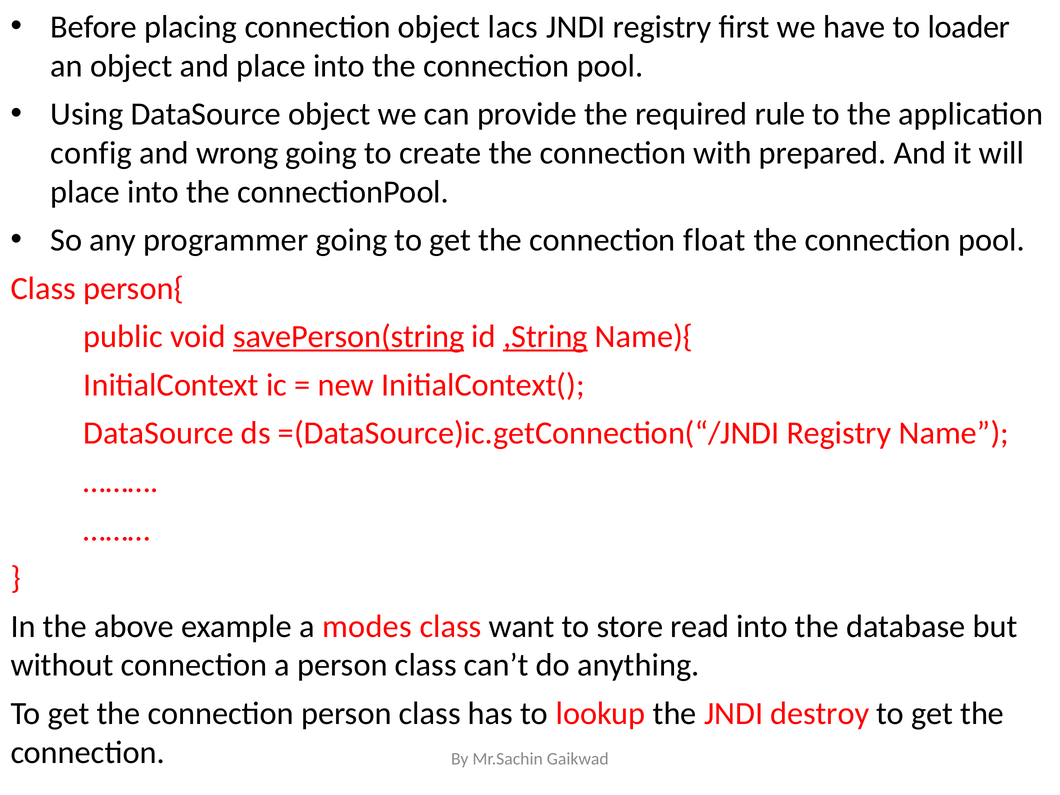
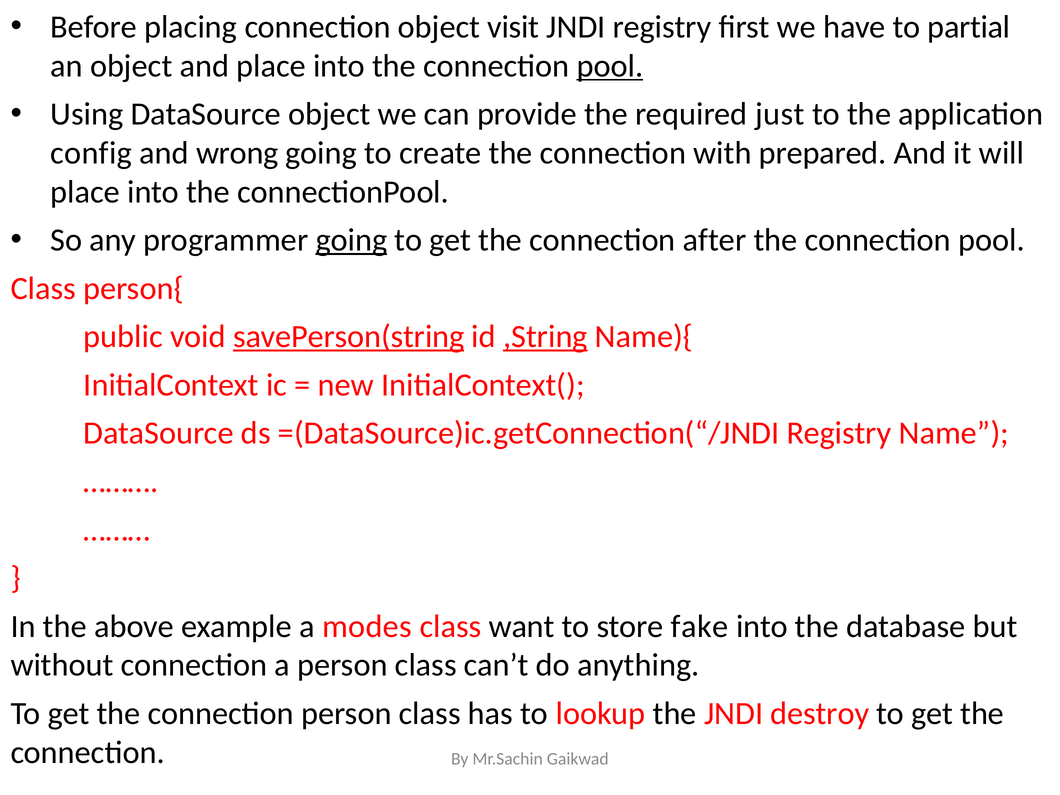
lacs: lacs -> visit
loader: loader -> partial
pool at (610, 66) underline: none -> present
rule: rule -> just
going at (351, 240) underline: none -> present
float: float -> after
read: read -> fake
